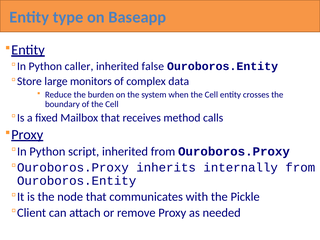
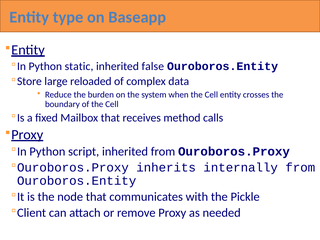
caller: caller -> static
monitors: monitors -> reloaded
